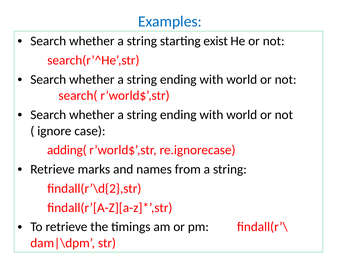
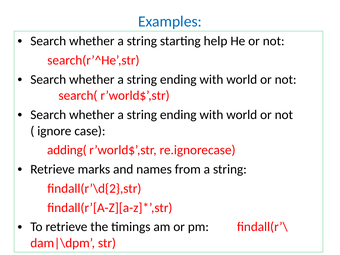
exist: exist -> help
